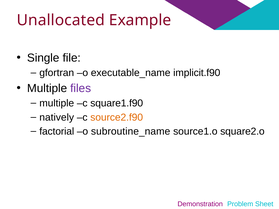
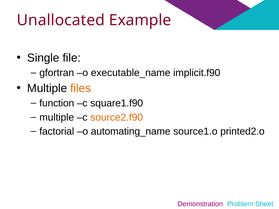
files colour: purple -> orange
multiple at (57, 103): multiple -> function
natively at (57, 117): natively -> multiple
subroutine_name: subroutine_name -> automating_name
square2.o: square2.o -> printed2.o
